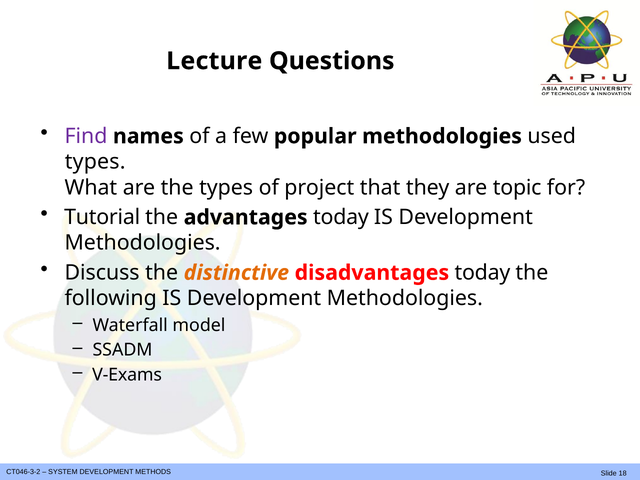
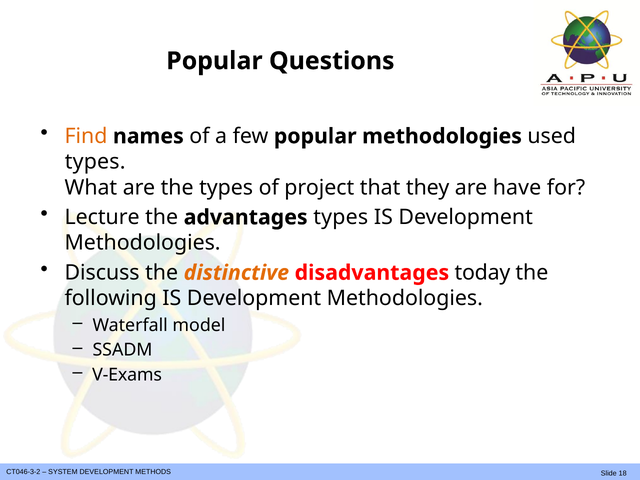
Lecture at (214, 61): Lecture -> Popular
Find colour: purple -> orange
topic: topic -> have
Tutorial: Tutorial -> Lecture
advantages today: today -> types
